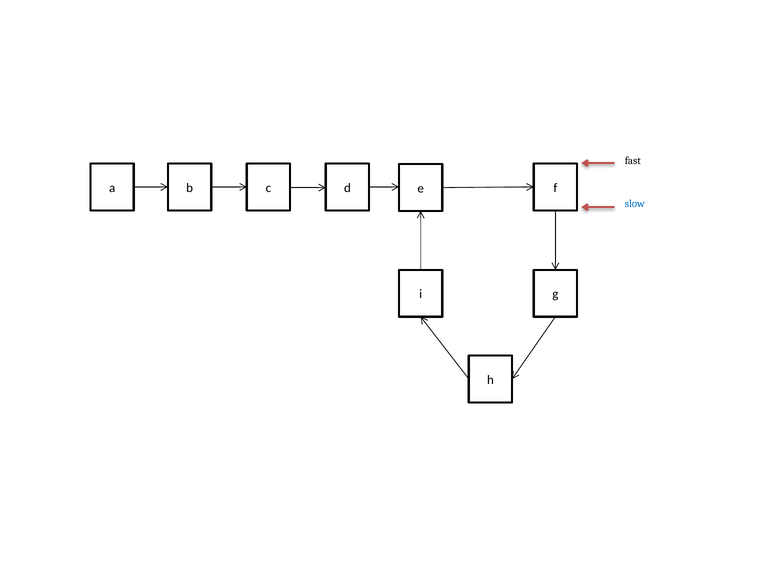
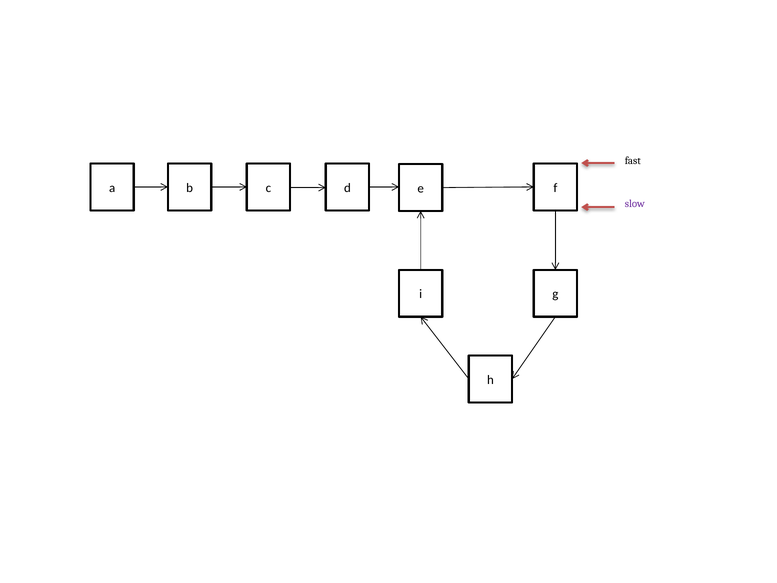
slow colour: blue -> purple
